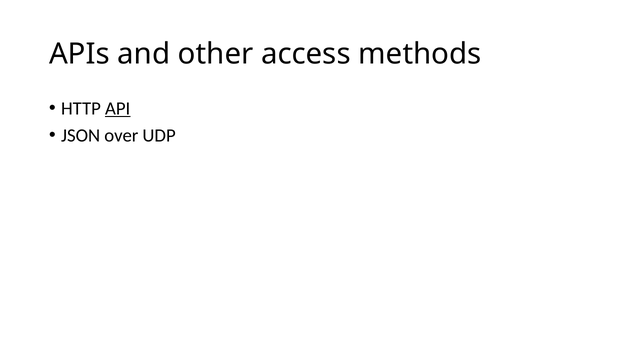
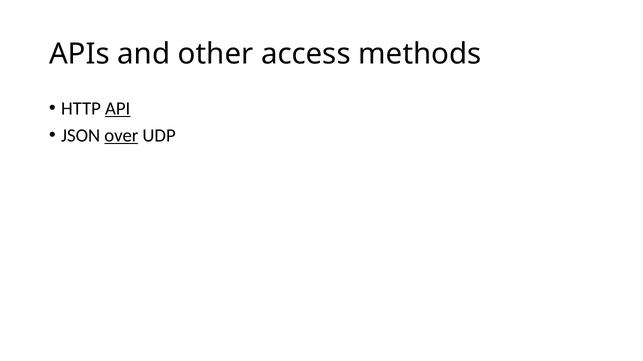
over underline: none -> present
